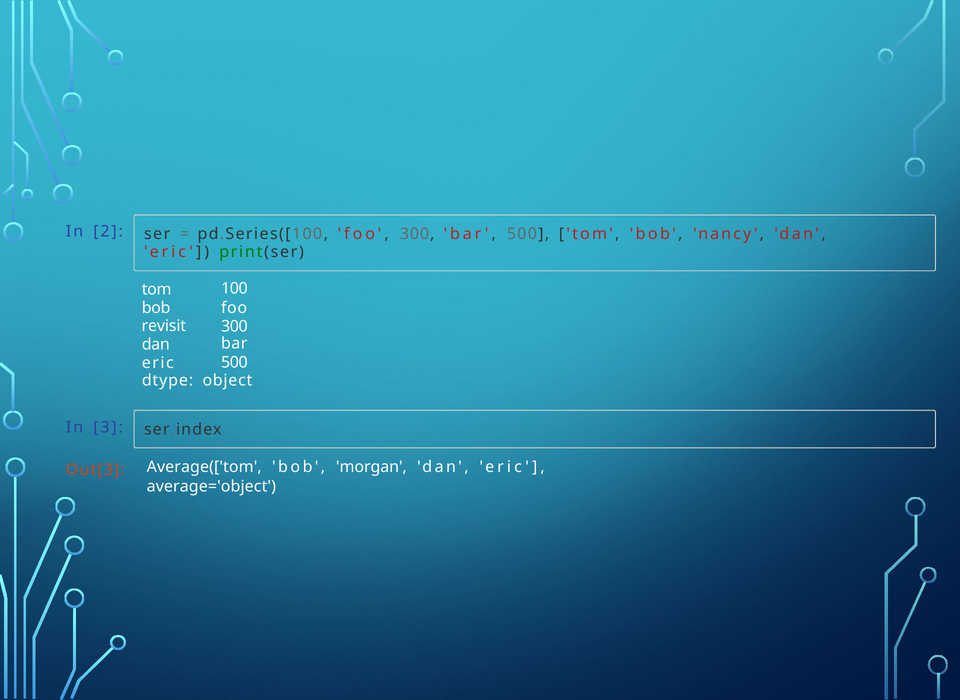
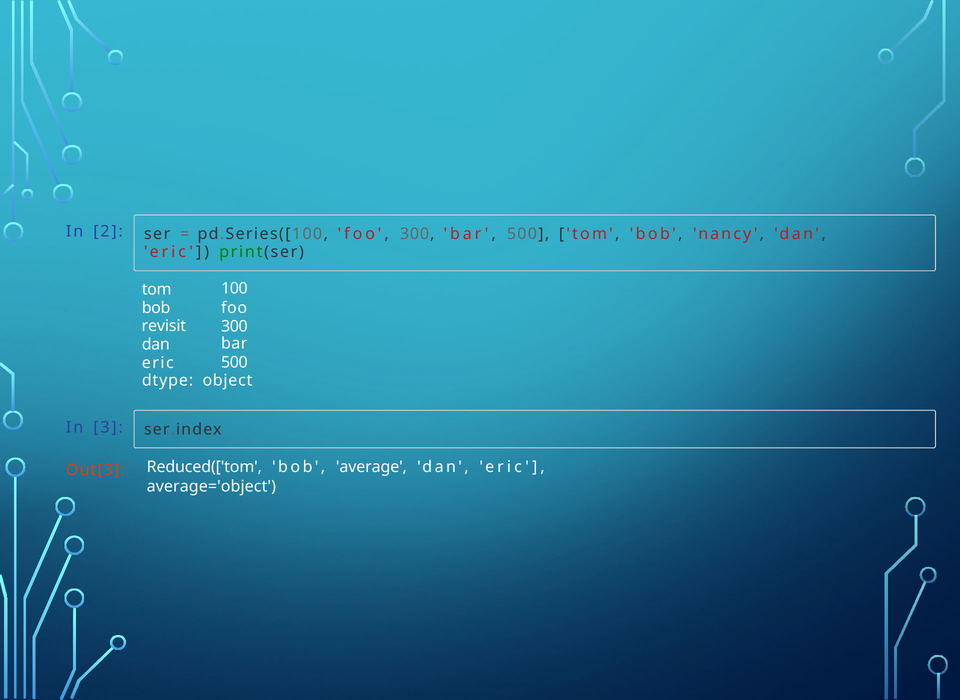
Average(['tom: Average(['tom -> Reduced(['tom
morgan: morgan -> average
